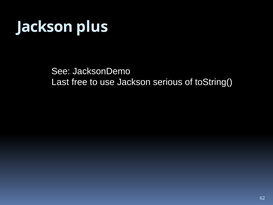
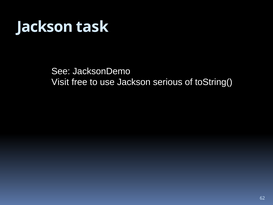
plus: plus -> task
Last: Last -> Visit
